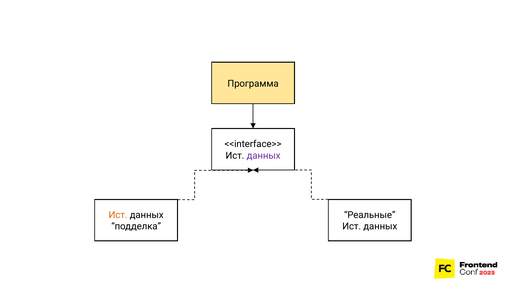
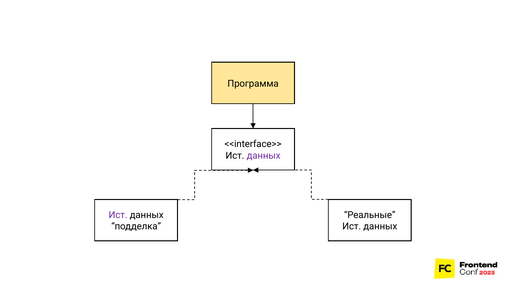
Ист at (118, 215) colour: orange -> purple
